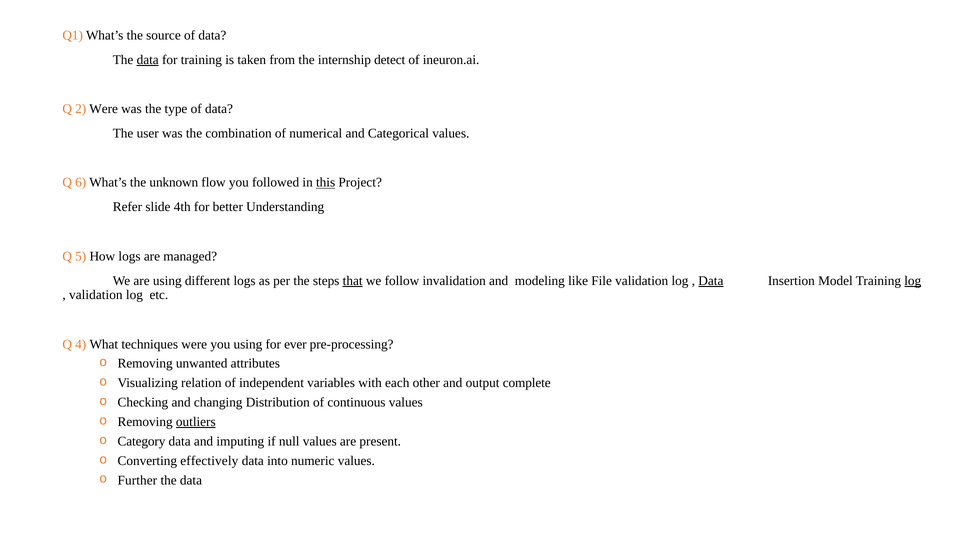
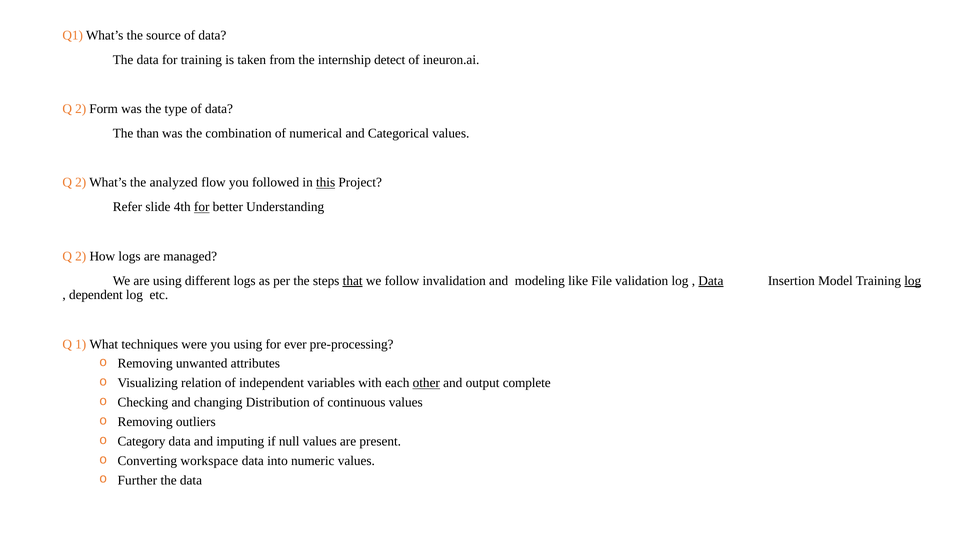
data at (148, 60) underline: present -> none
2 Were: Were -> Form
user: user -> than
6 at (81, 183): 6 -> 2
unknown: unknown -> analyzed
for at (202, 207) underline: none -> present
5 at (81, 256): 5 -> 2
validation at (96, 295): validation -> dependent
4: 4 -> 1
other underline: none -> present
outliers underline: present -> none
effectively: effectively -> workspace
